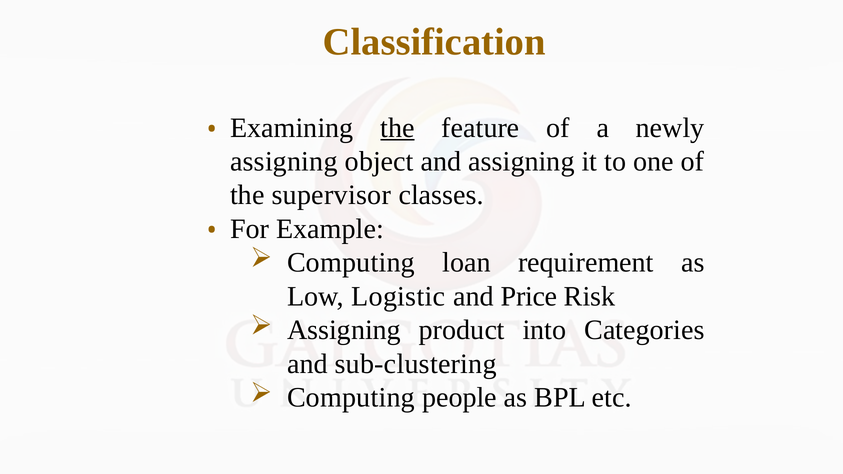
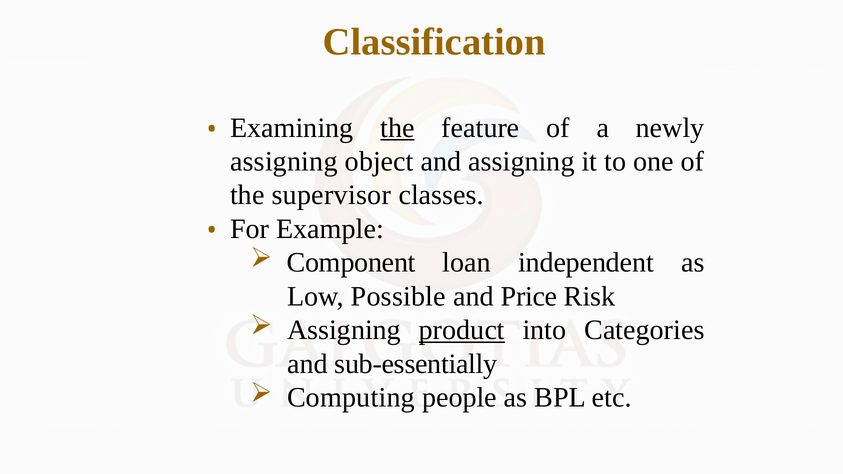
Computing at (351, 263): Computing -> Component
requirement: requirement -> independent
Logistic: Logistic -> Possible
product underline: none -> present
sub-clustering: sub-clustering -> sub-essentially
